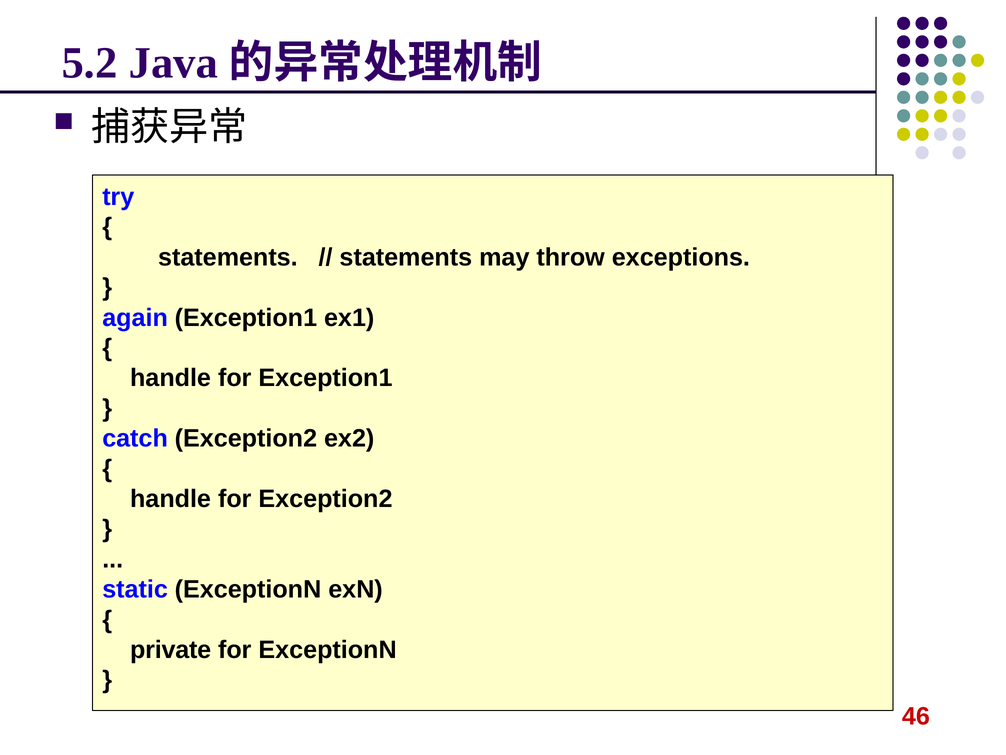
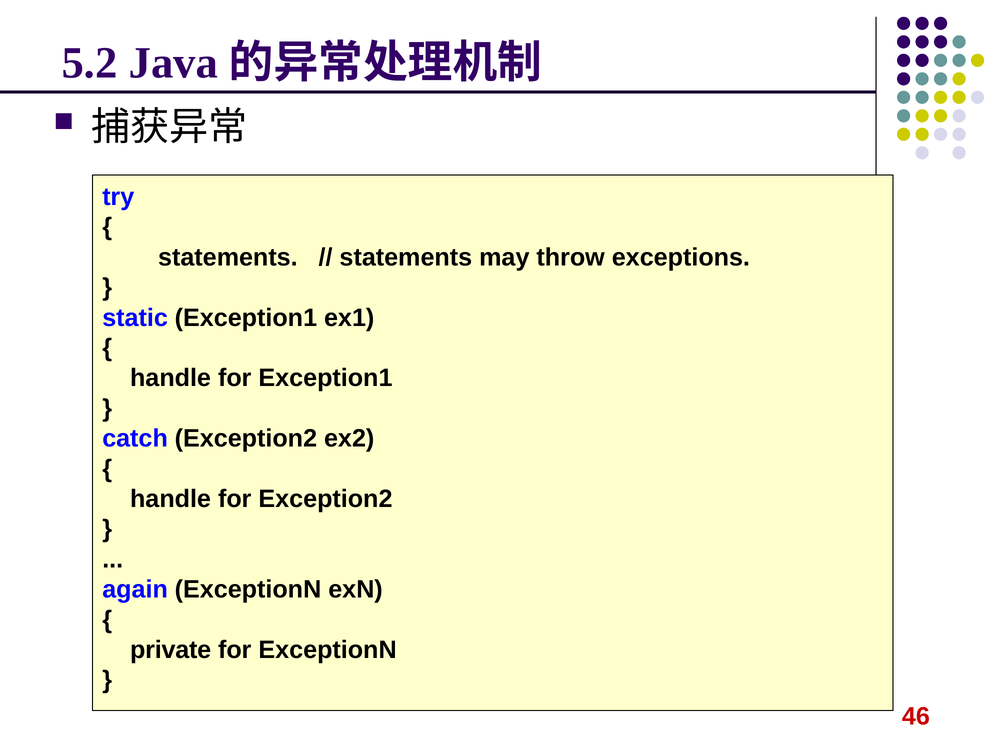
again: again -> static
static: static -> again
